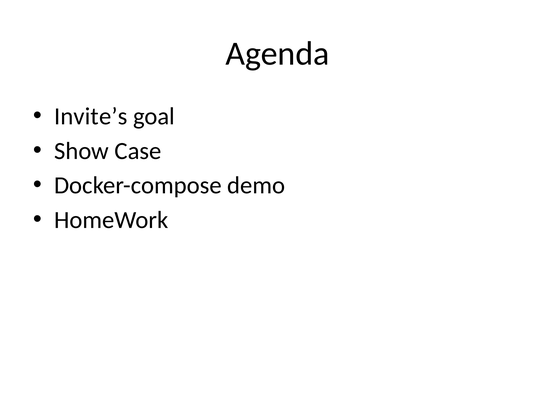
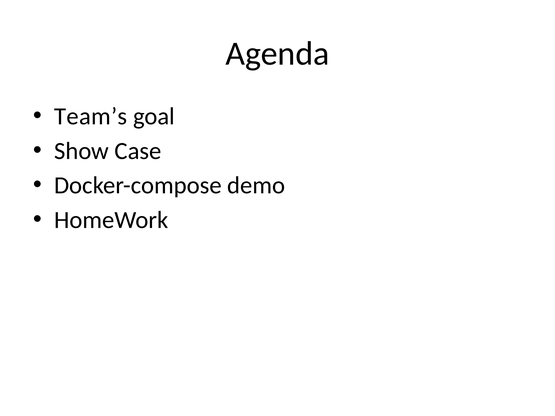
Invite’s: Invite’s -> Team’s
